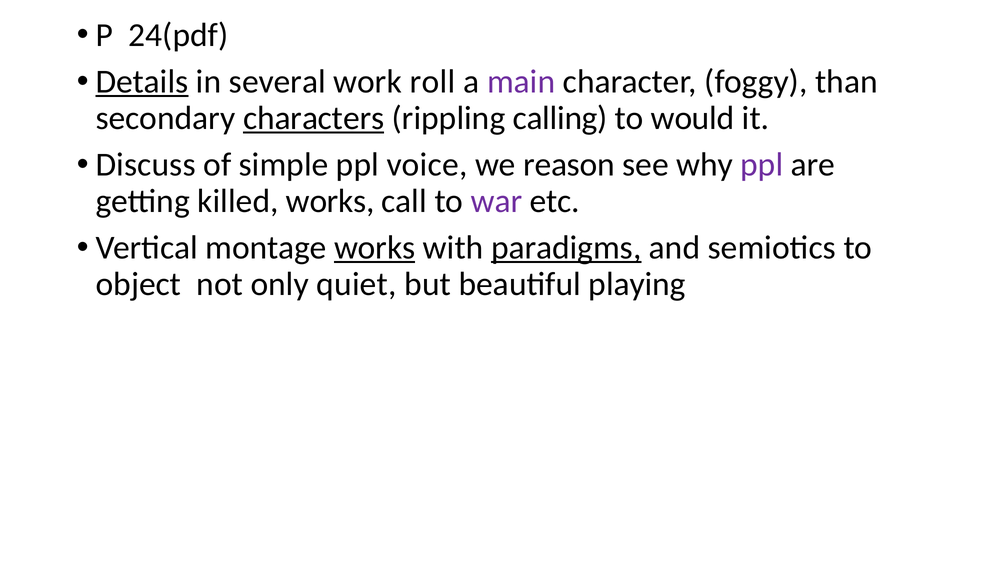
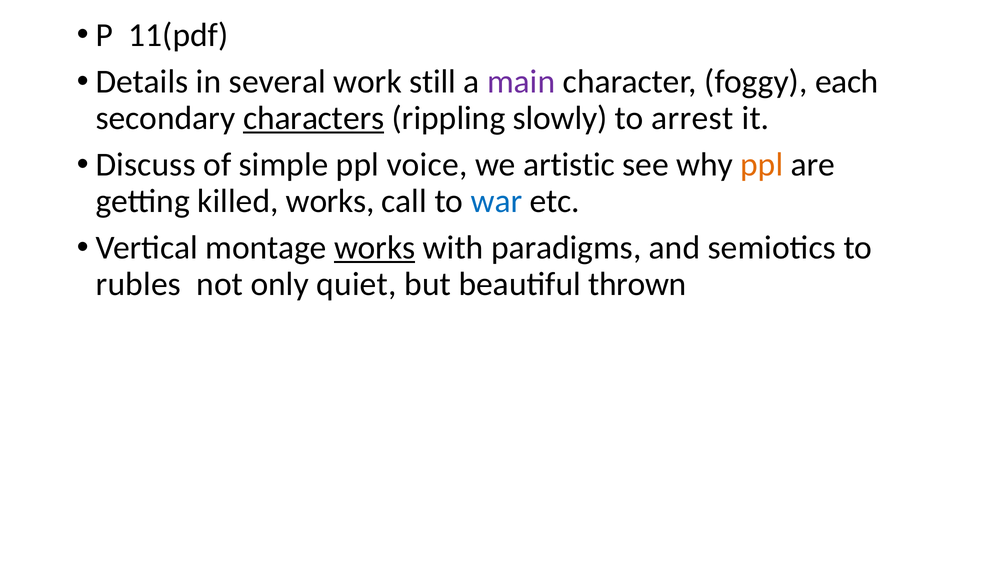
24(pdf: 24(pdf -> 11(pdf
Details underline: present -> none
roll: roll -> still
than: than -> each
calling: calling -> slowly
would: would -> arrest
reason: reason -> artistic
ppl at (762, 165) colour: purple -> orange
war colour: purple -> blue
paradigms underline: present -> none
object: object -> rubles
playing: playing -> thrown
